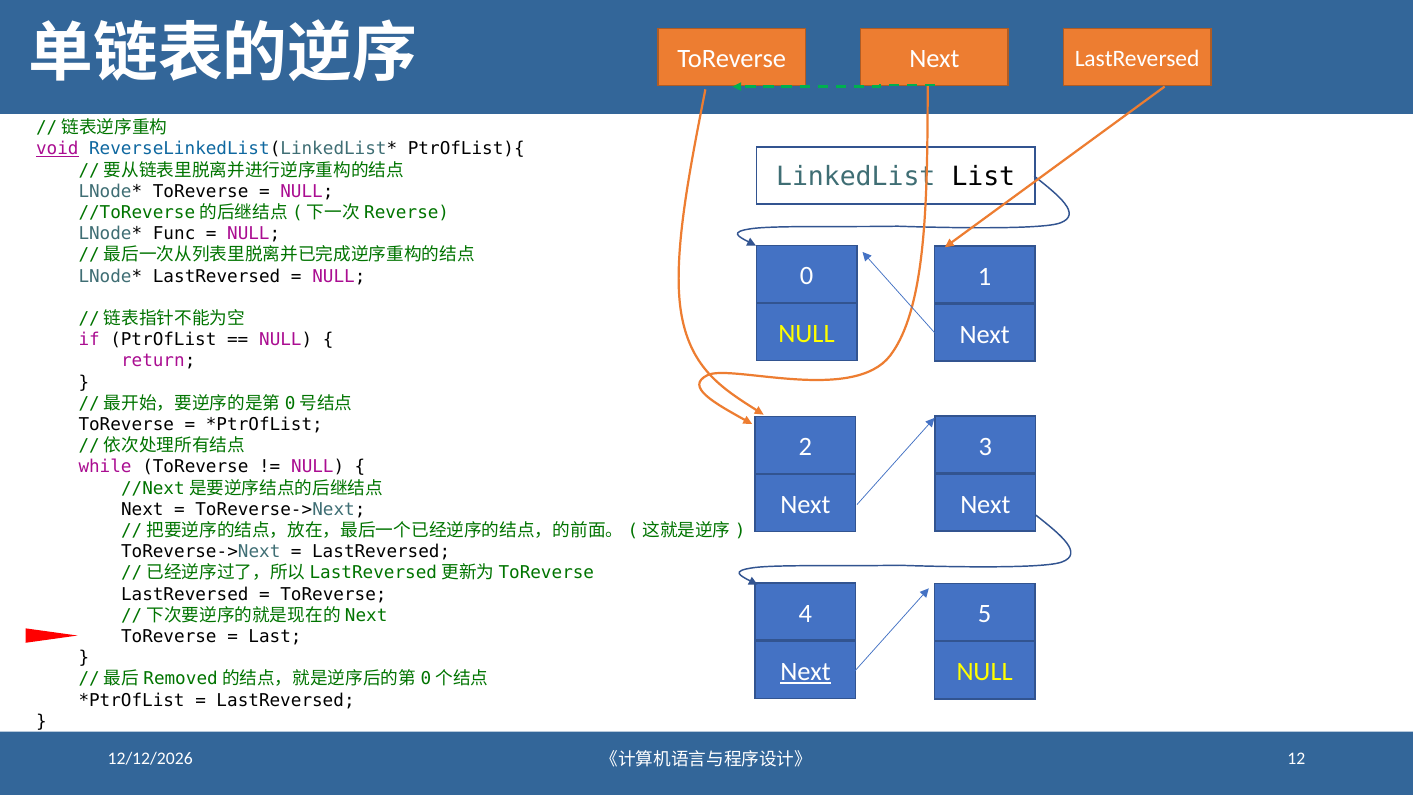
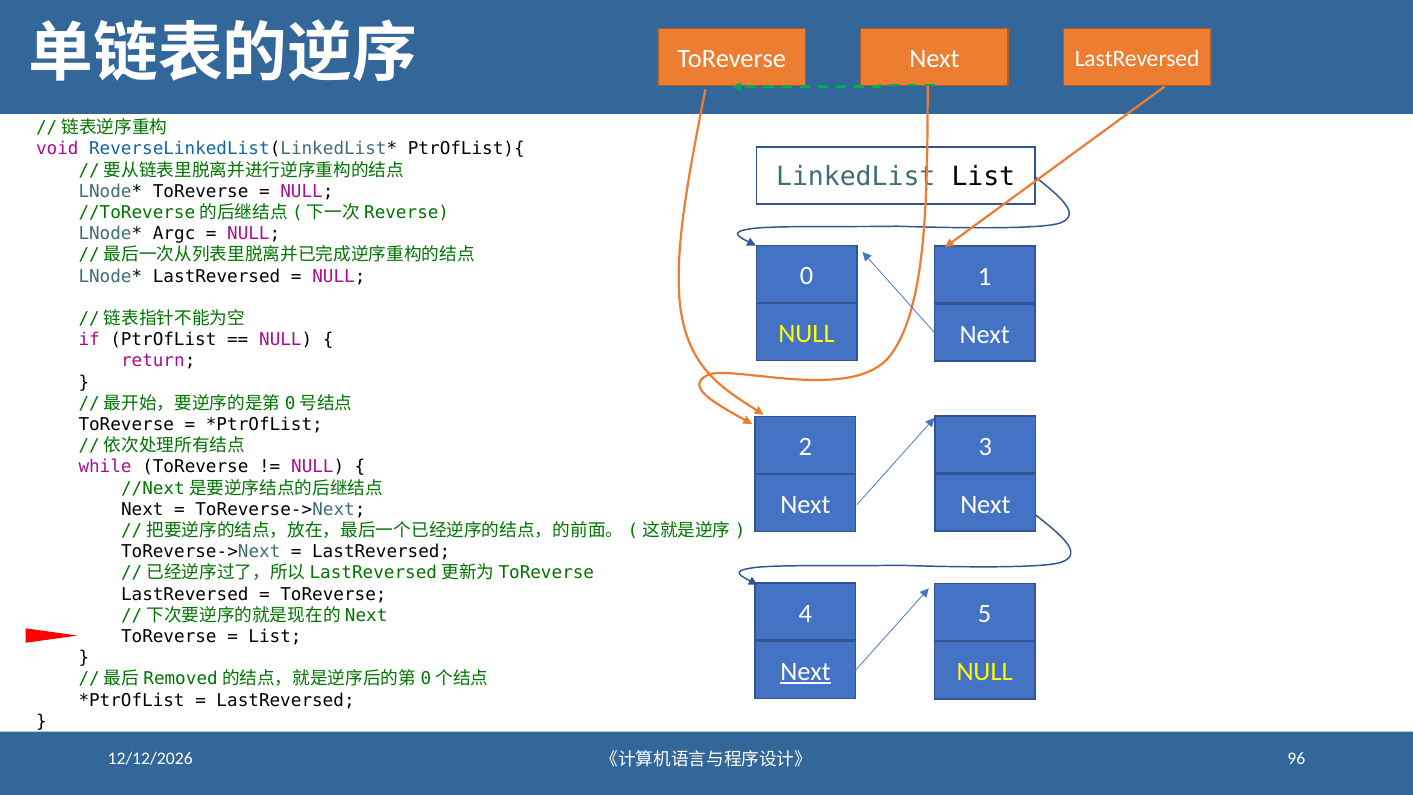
void underline: present -> none
Func: Func -> Argc
Last at (275, 637): Last -> List
12: 12 -> 96
